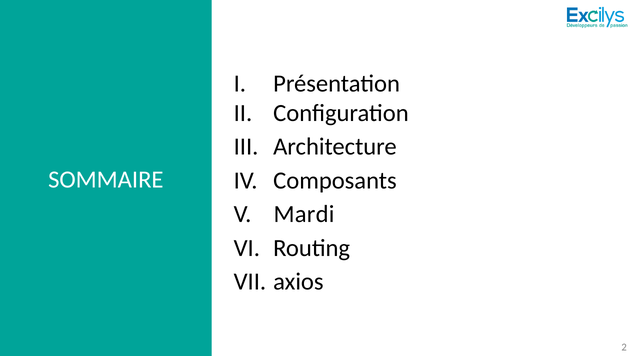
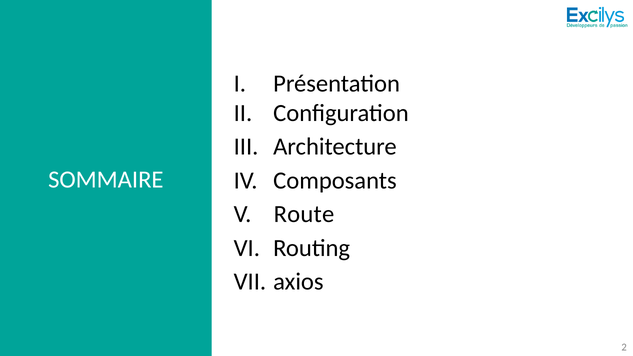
Mardi: Mardi -> Route
